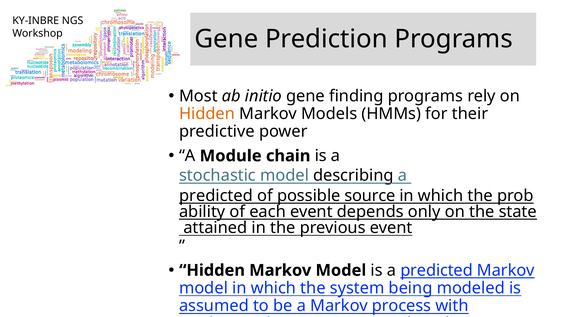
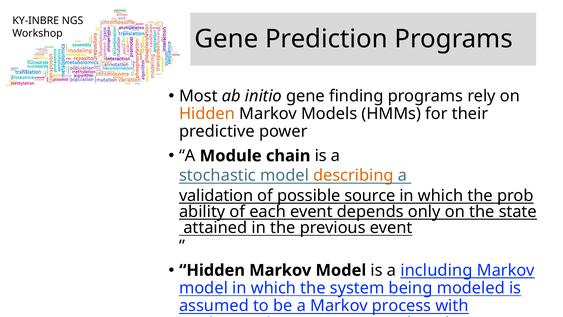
describing colour: black -> orange
predicted at (216, 195): predicted -> validation
is a predicted: predicted -> including
